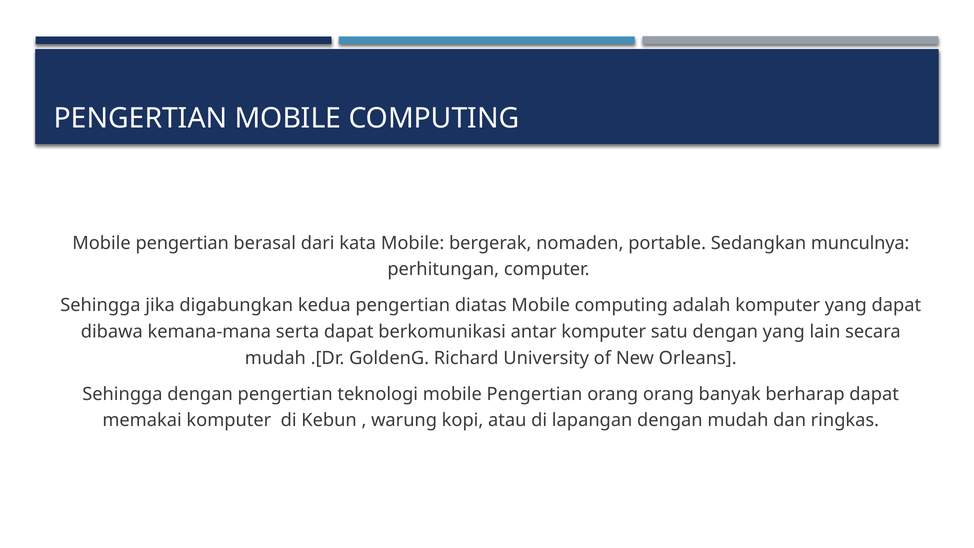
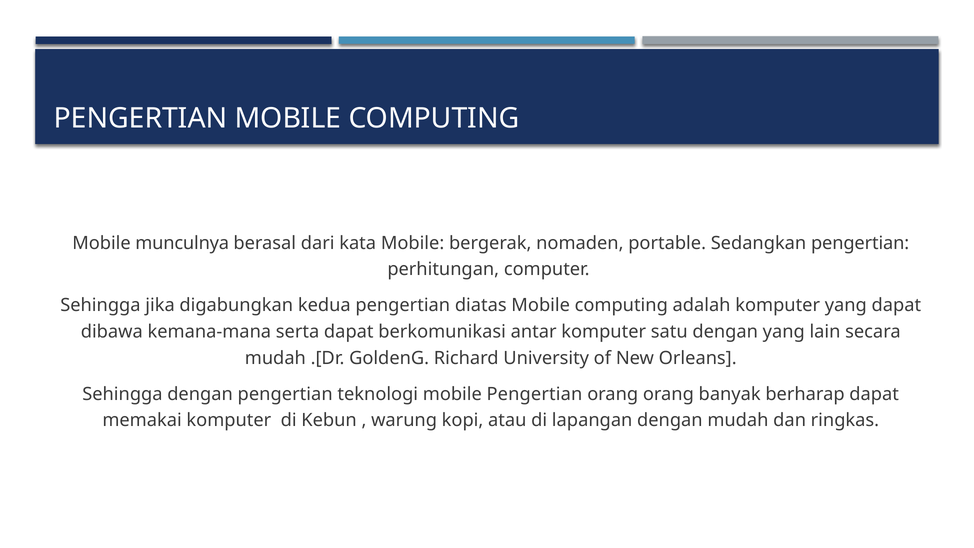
pengertian at (182, 243): pengertian -> munculnya
Sedangkan munculnya: munculnya -> pengertian
